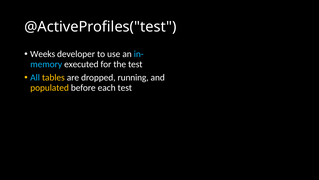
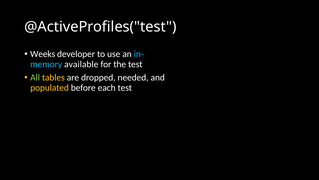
executed: executed -> available
All colour: light blue -> light green
running: running -> needed
